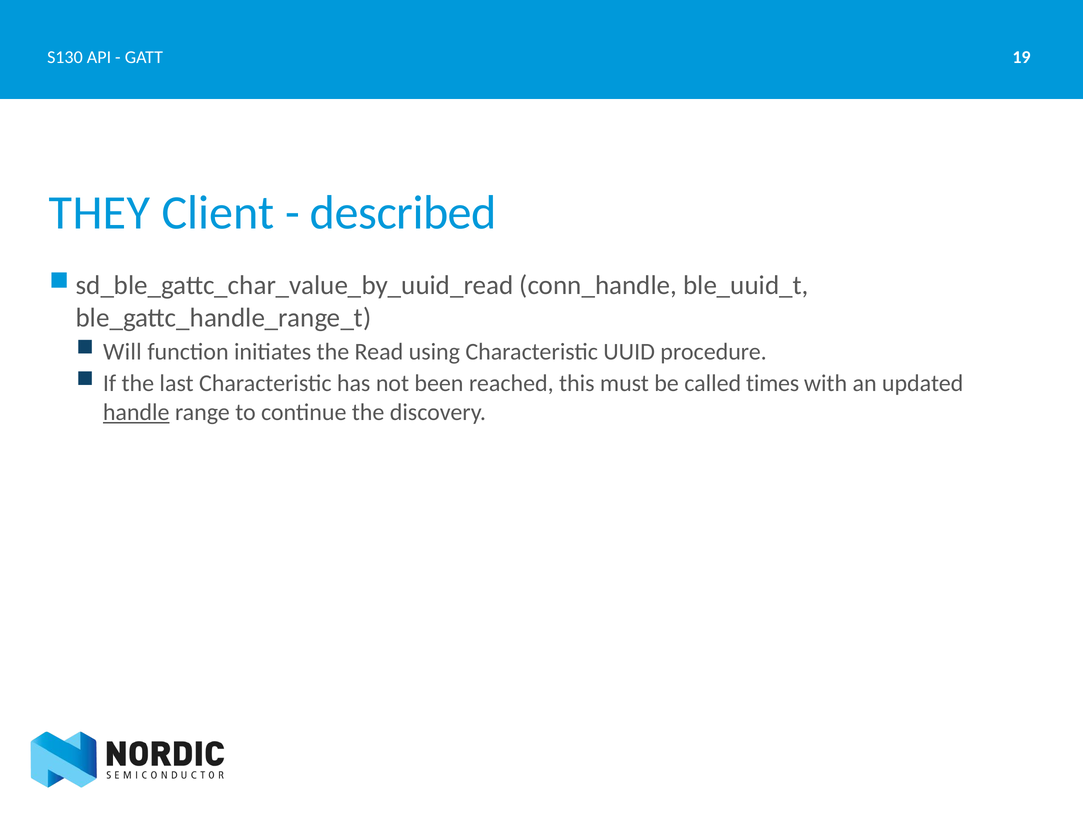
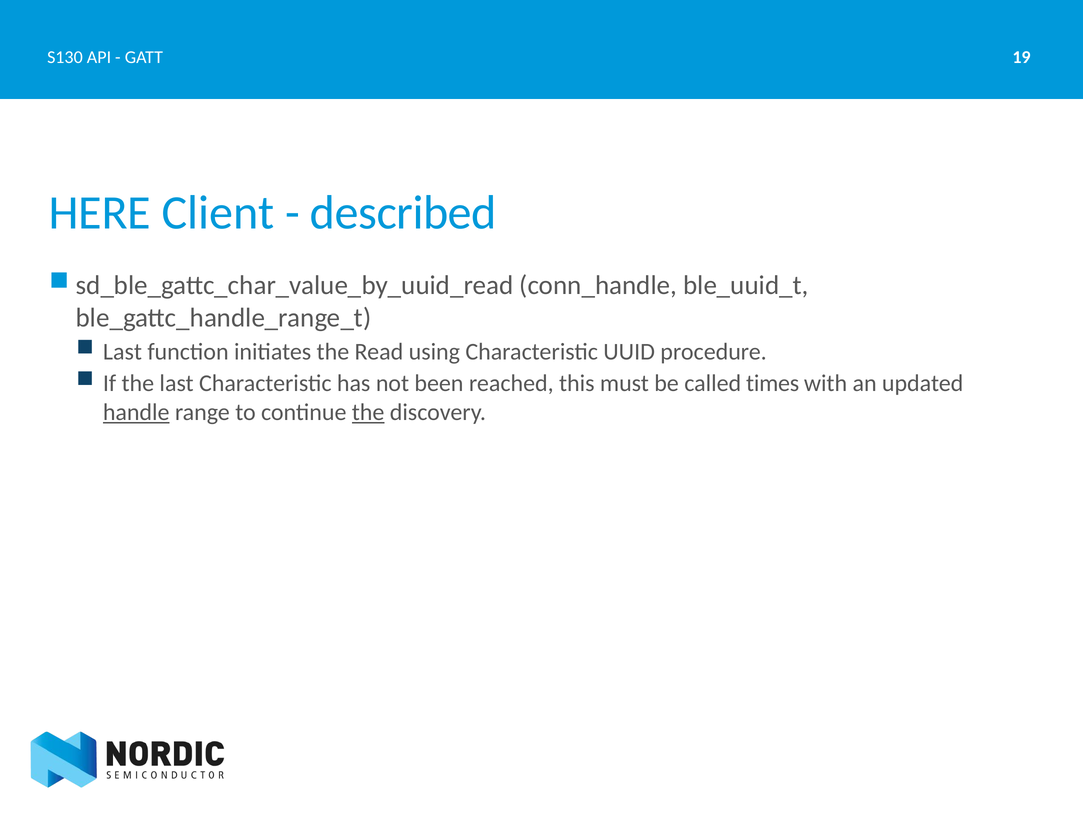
THEY: THEY -> HERE
Will at (122, 351): Will -> Last
the at (368, 412) underline: none -> present
